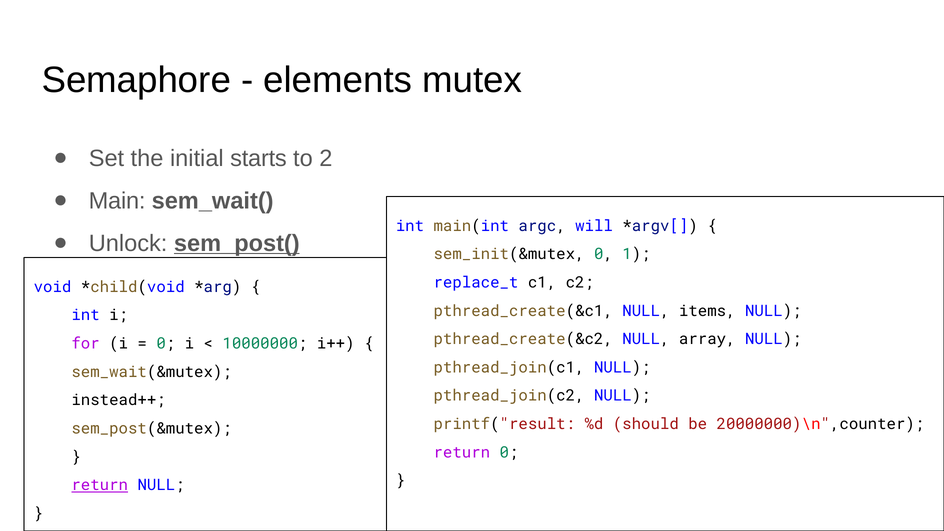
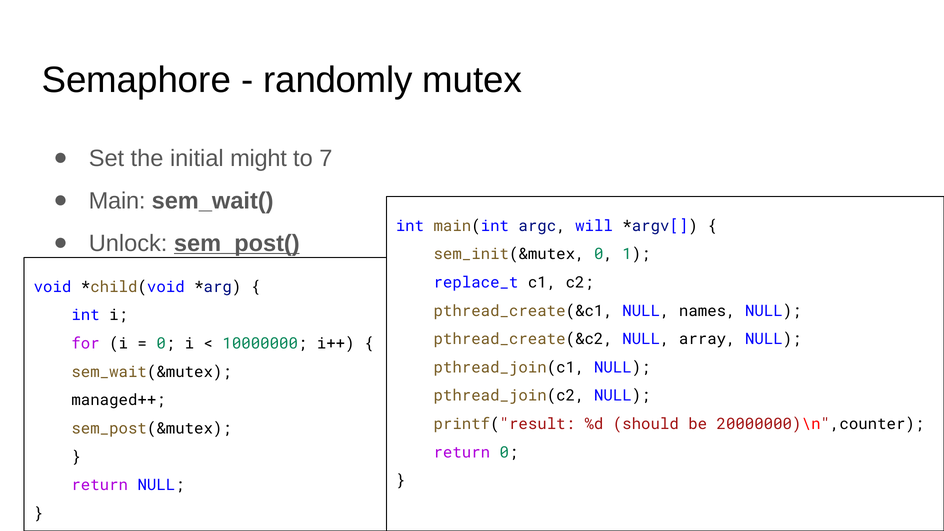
elements: elements -> randomly
starts: starts -> might
2: 2 -> 7
items: items -> names
instead++: instead++ -> managed++
return at (100, 485) underline: present -> none
